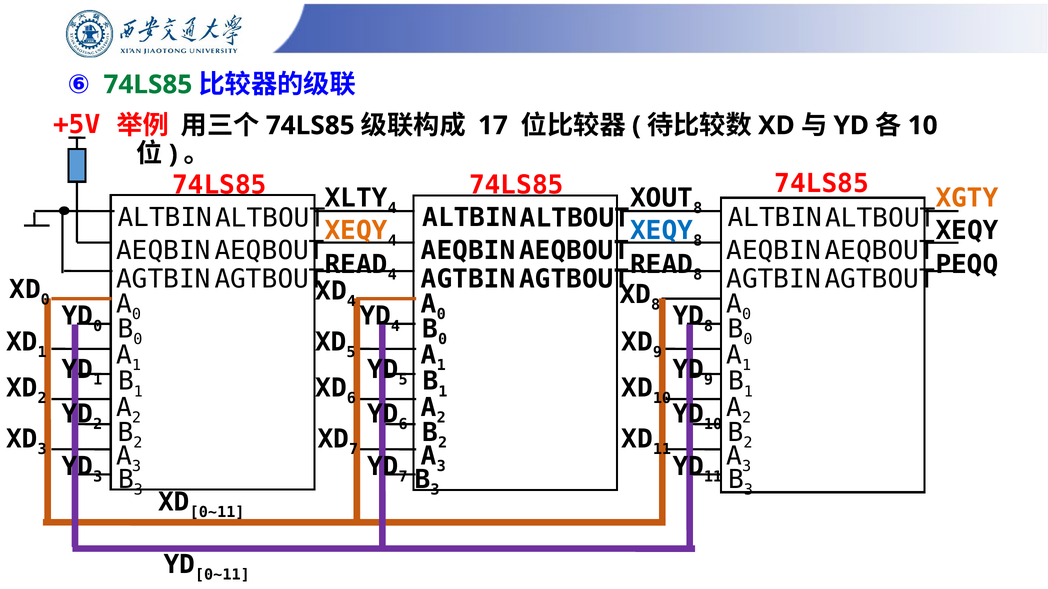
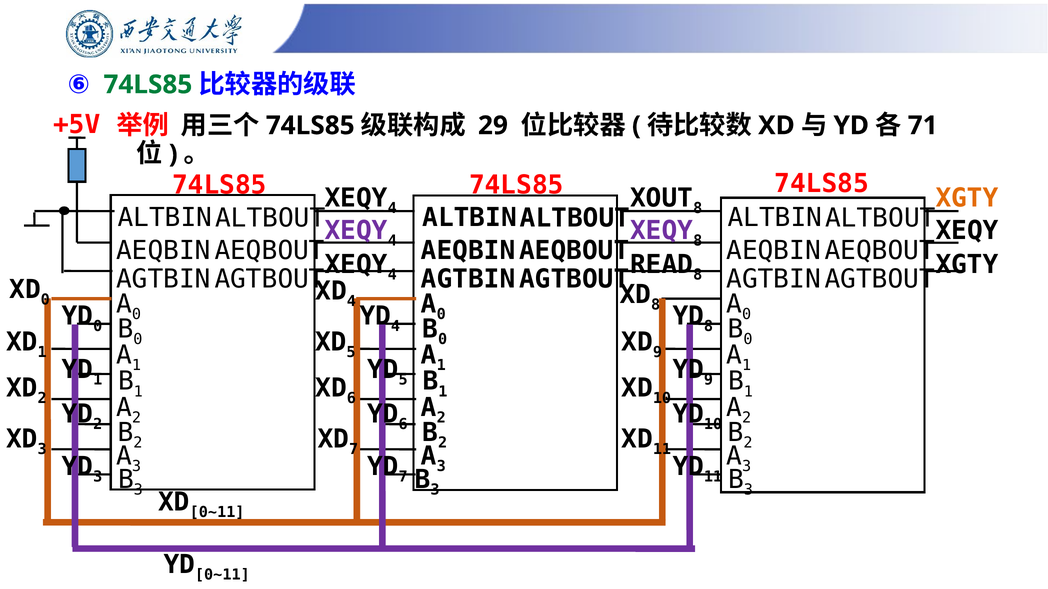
17: 17 -> 29
10 at (923, 126): 10 -> 71
XLTY at (356, 198): XLTY -> XEQY
XEQY at (356, 231) colour: orange -> purple
XEQY at (662, 231) colour: blue -> purple
READ at (356, 265): READ -> XEQY
PEQQ at (967, 265): PEQQ -> XGTY
